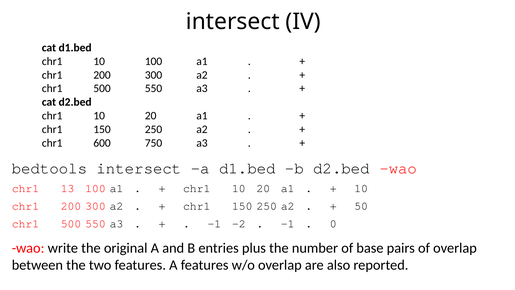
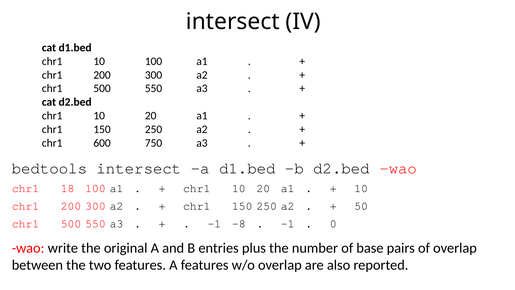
13: 13 -> 18
-2: -2 -> -8
